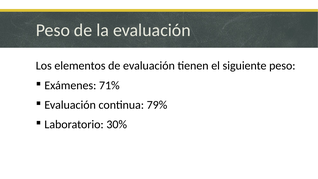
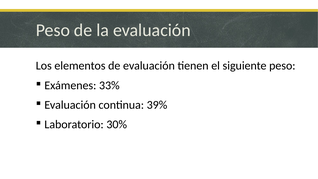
71%: 71% -> 33%
79%: 79% -> 39%
